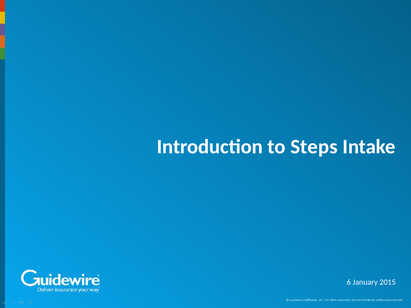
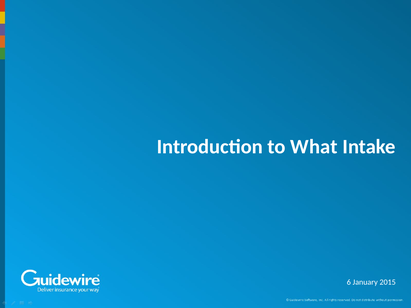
Steps: Steps -> What
